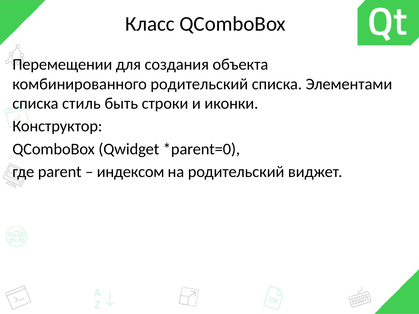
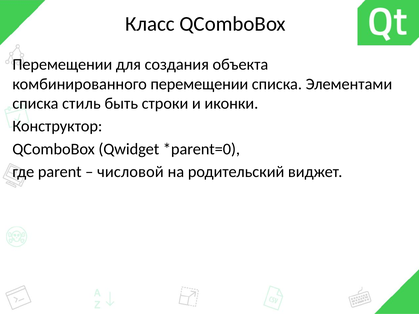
комбинированного родительский: родительский -> перемещении
индексом: индексом -> числовой
